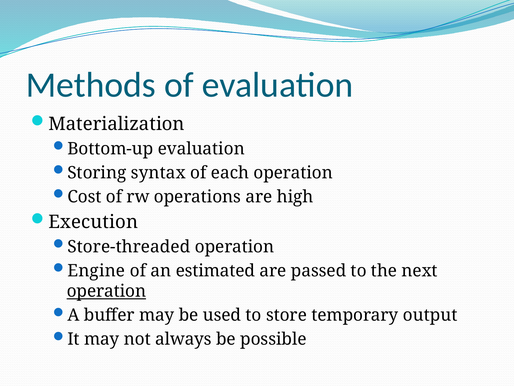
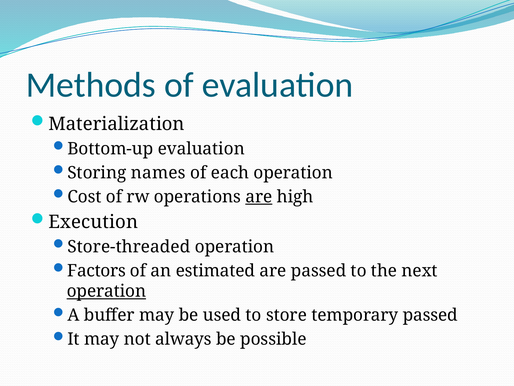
syntax: syntax -> names
are at (259, 196) underline: none -> present
Engine: Engine -> Factors
temporary output: output -> passed
